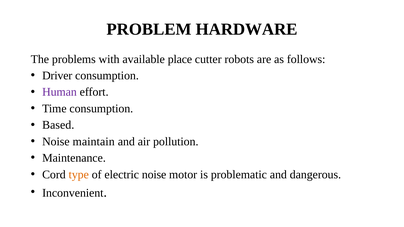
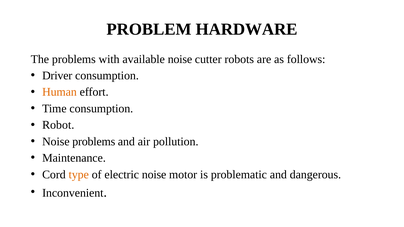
available place: place -> noise
Human colour: purple -> orange
Based: Based -> Robot
Noise maintain: maintain -> problems
